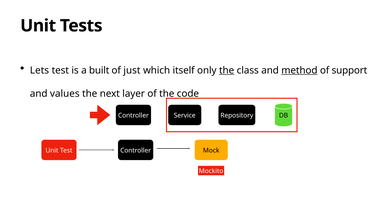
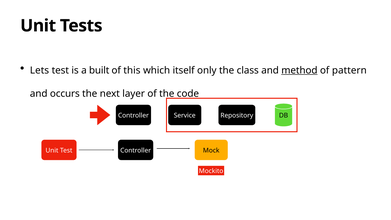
just: just -> this
the at (227, 70) underline: present -> none
support: support -> pattern
values: values -> occurs
